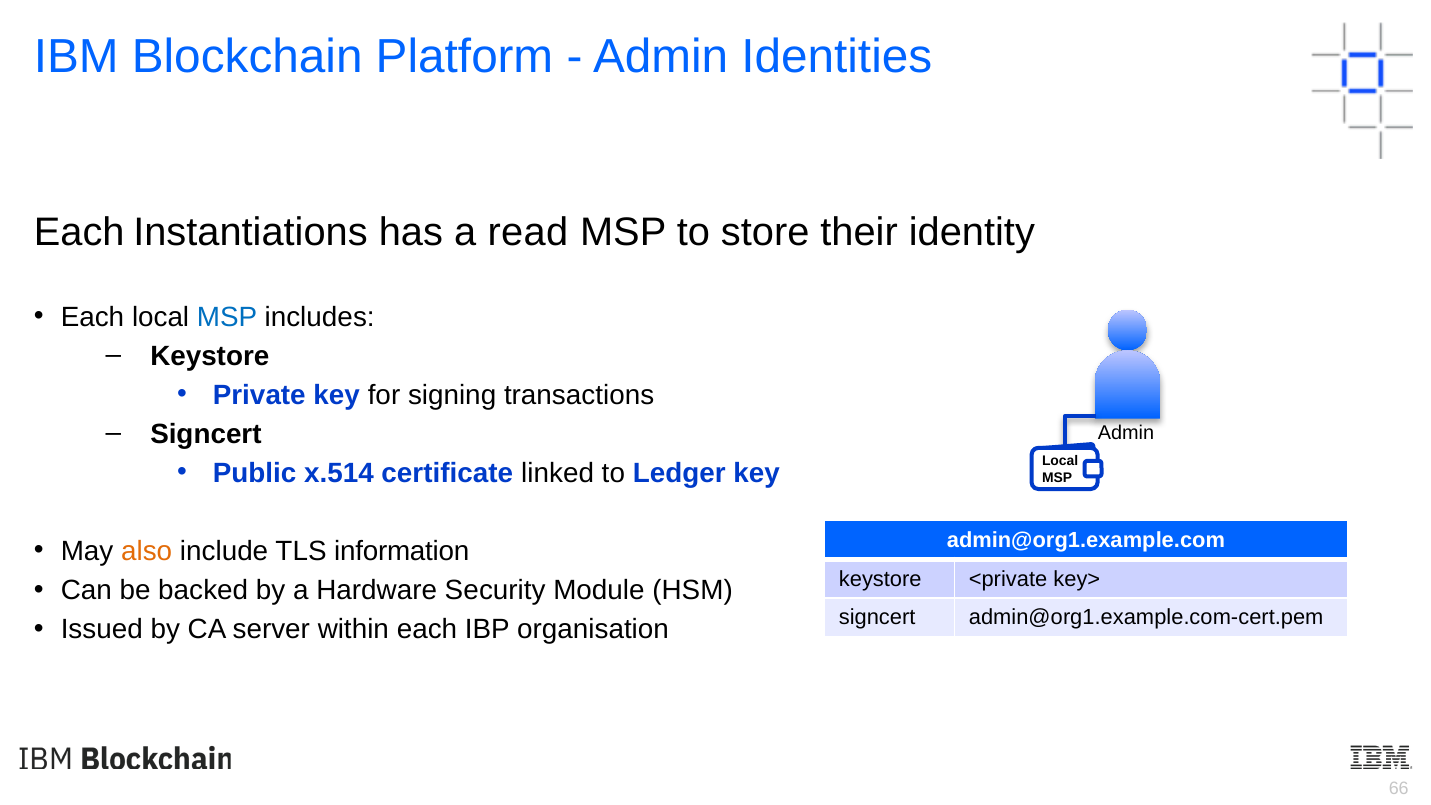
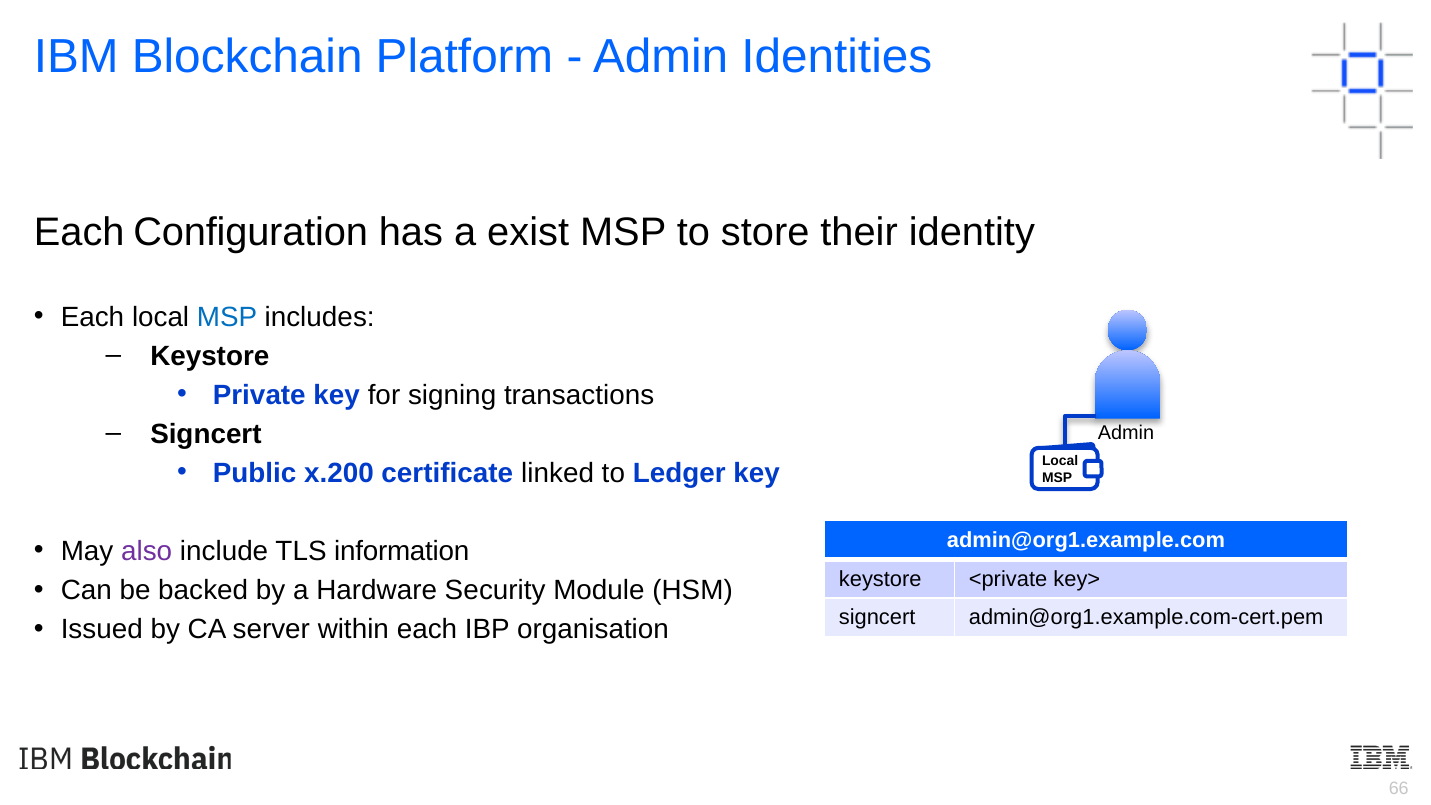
Instantiations: Instantiations -> Configuration
read: read -> exist
x.514: x.514 -> x.200
also colour: orange -> purple
